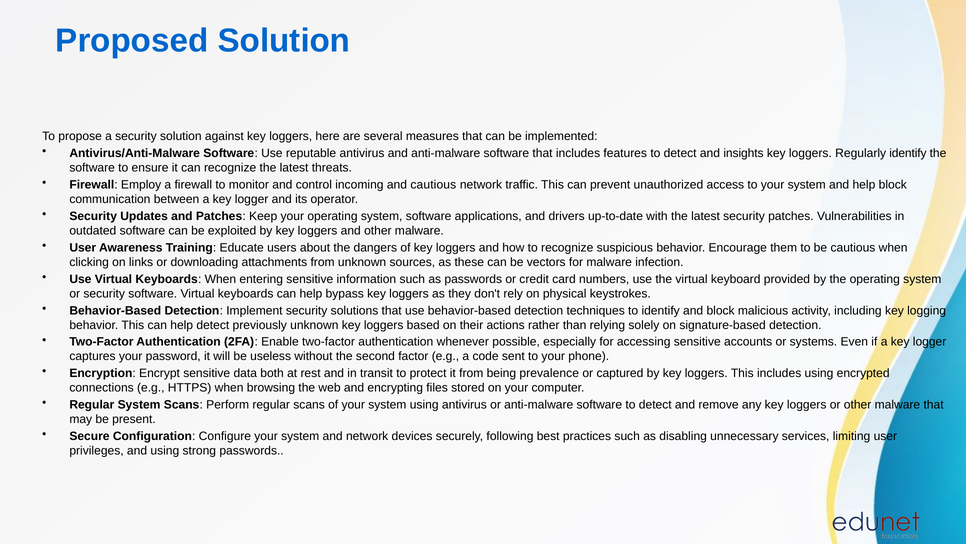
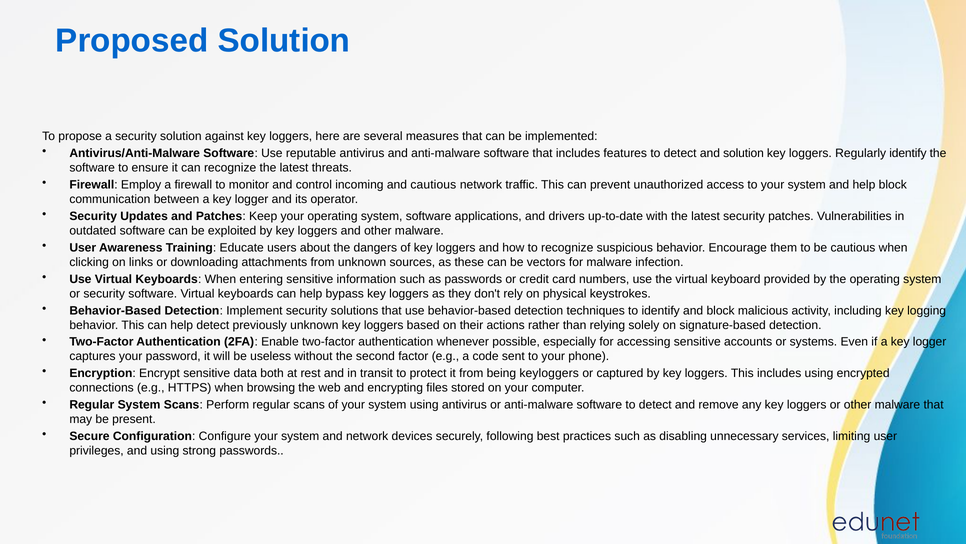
and insights: insights -> solution
prevalence: prevalence -> keyloggers
